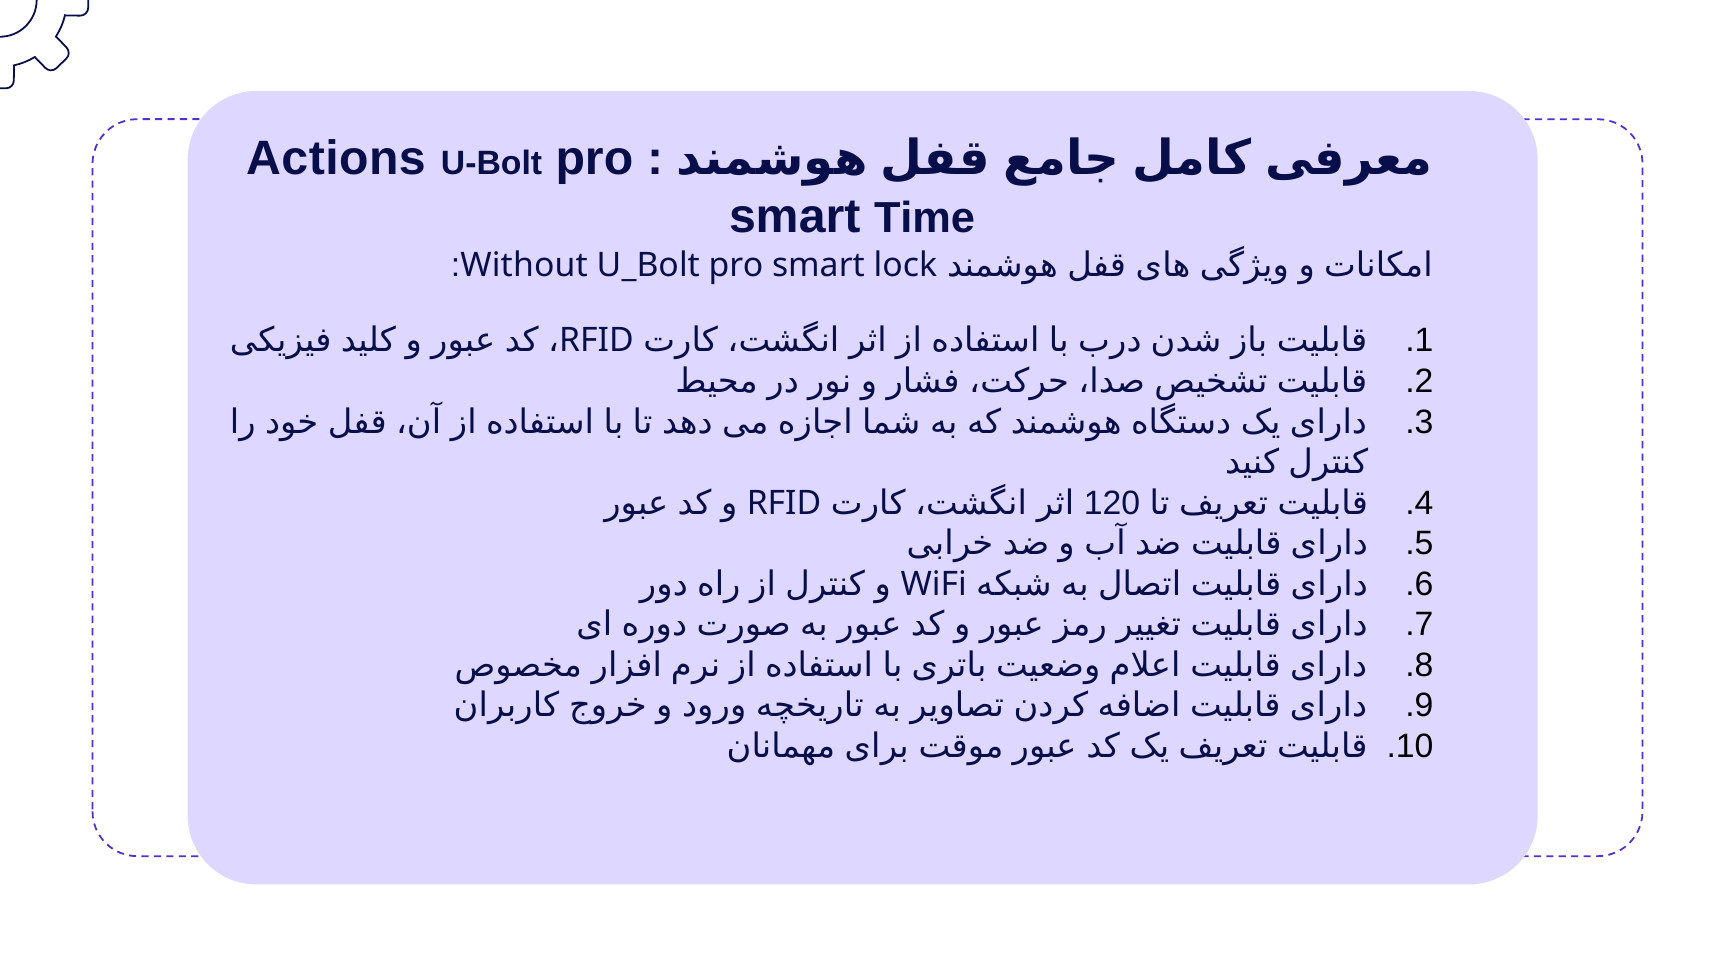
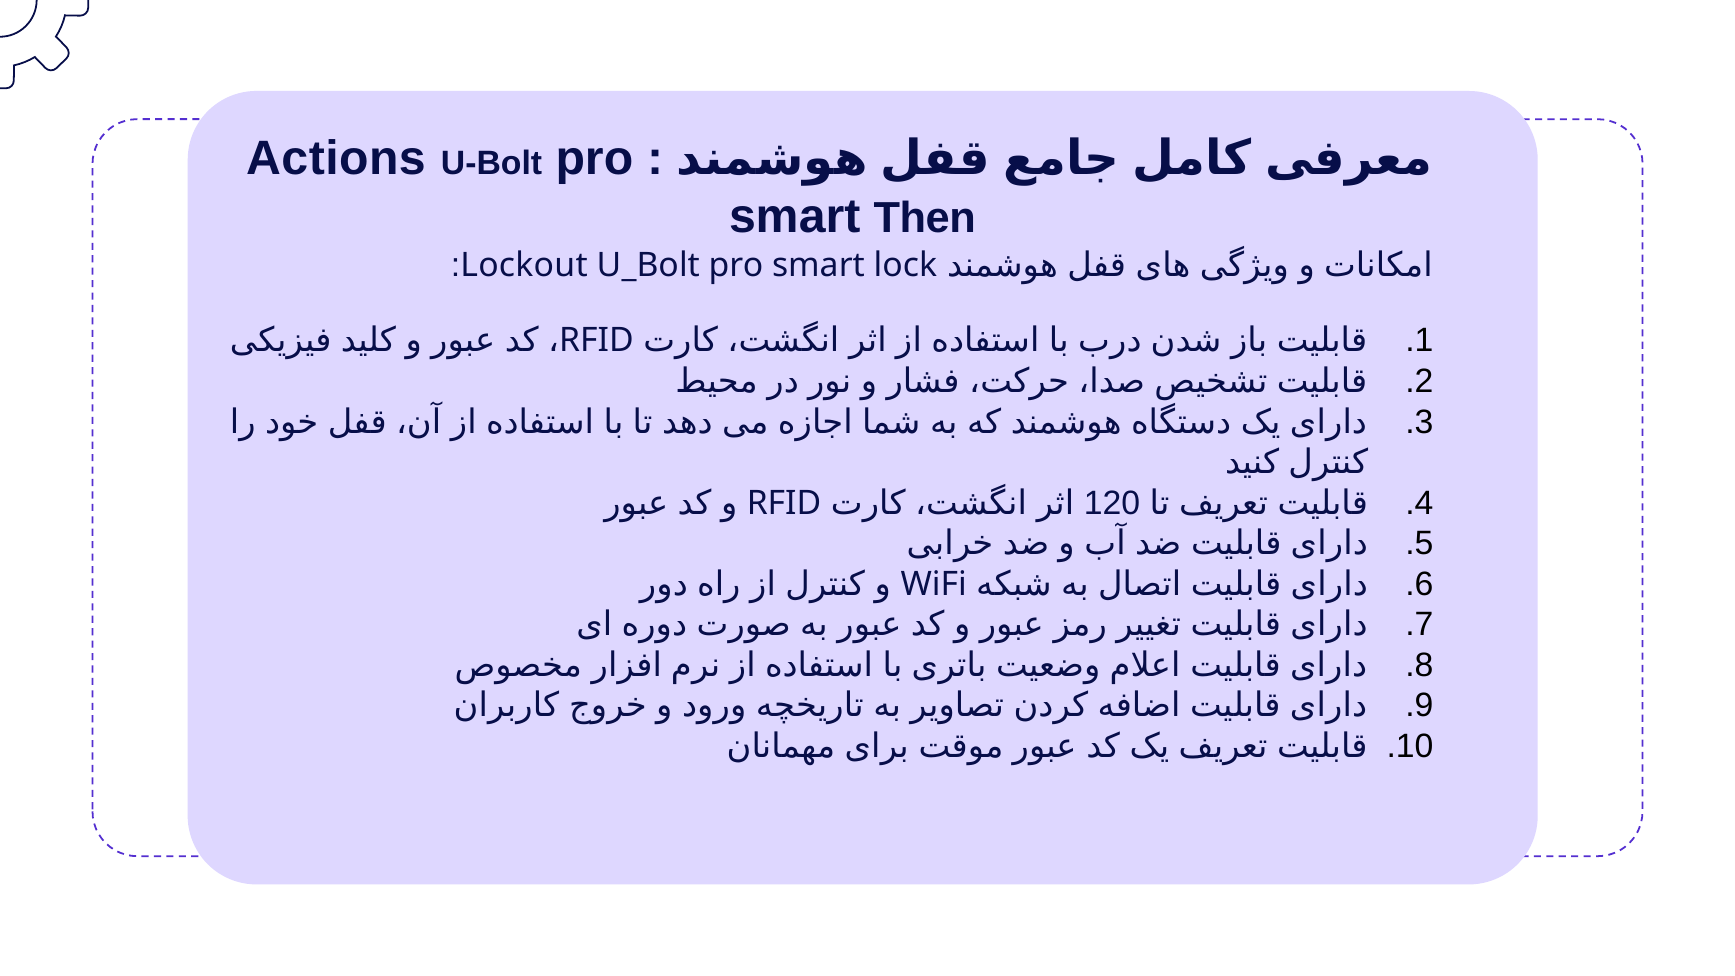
Time: Time -> Then
Without: Without -> Lockout
